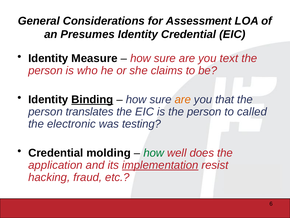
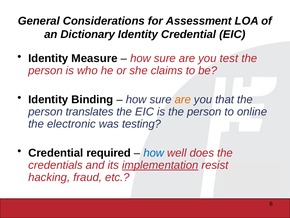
Presumes: Presumes -> Dictionary
text: text -> test
Binding underline: present -> none
called: called -> online
molding: molding -> required
how at (154, 153) colour: green -> blue
application: application -> credentials
